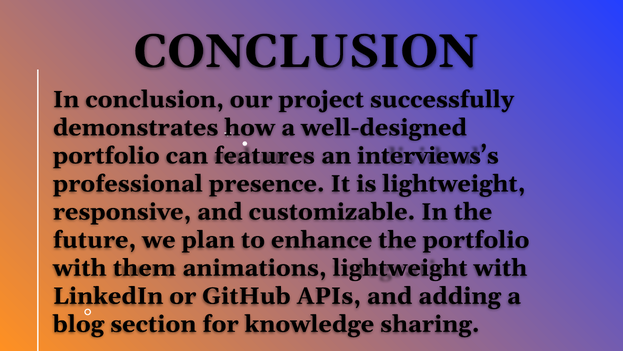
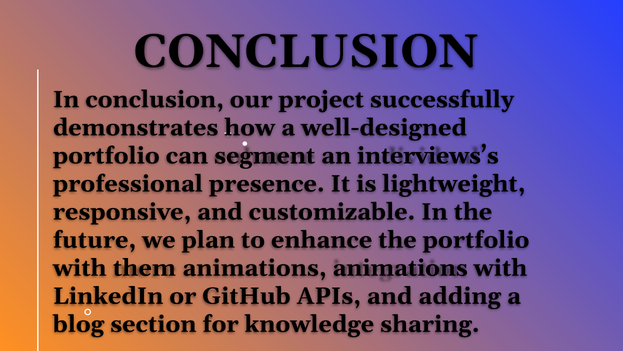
features: features -> segment
animations lightweight: lightweight -> animations
